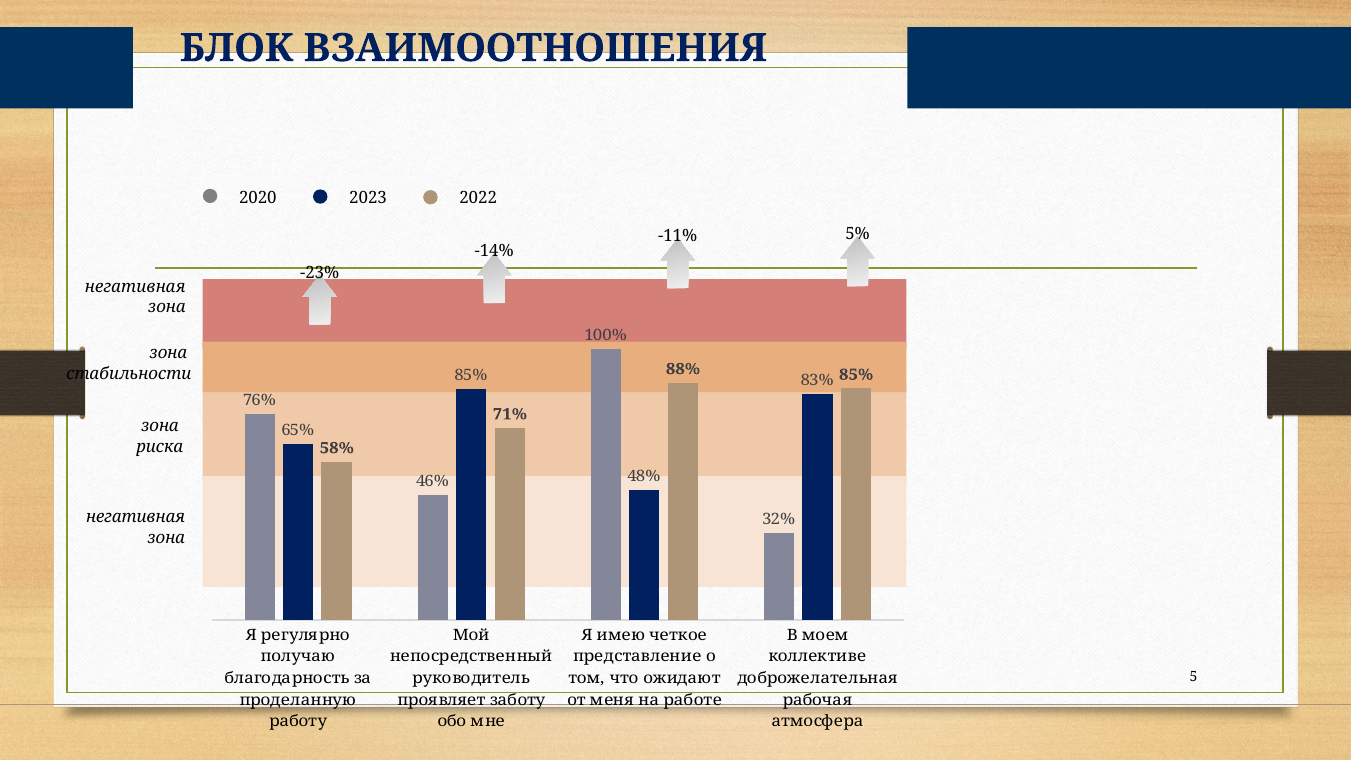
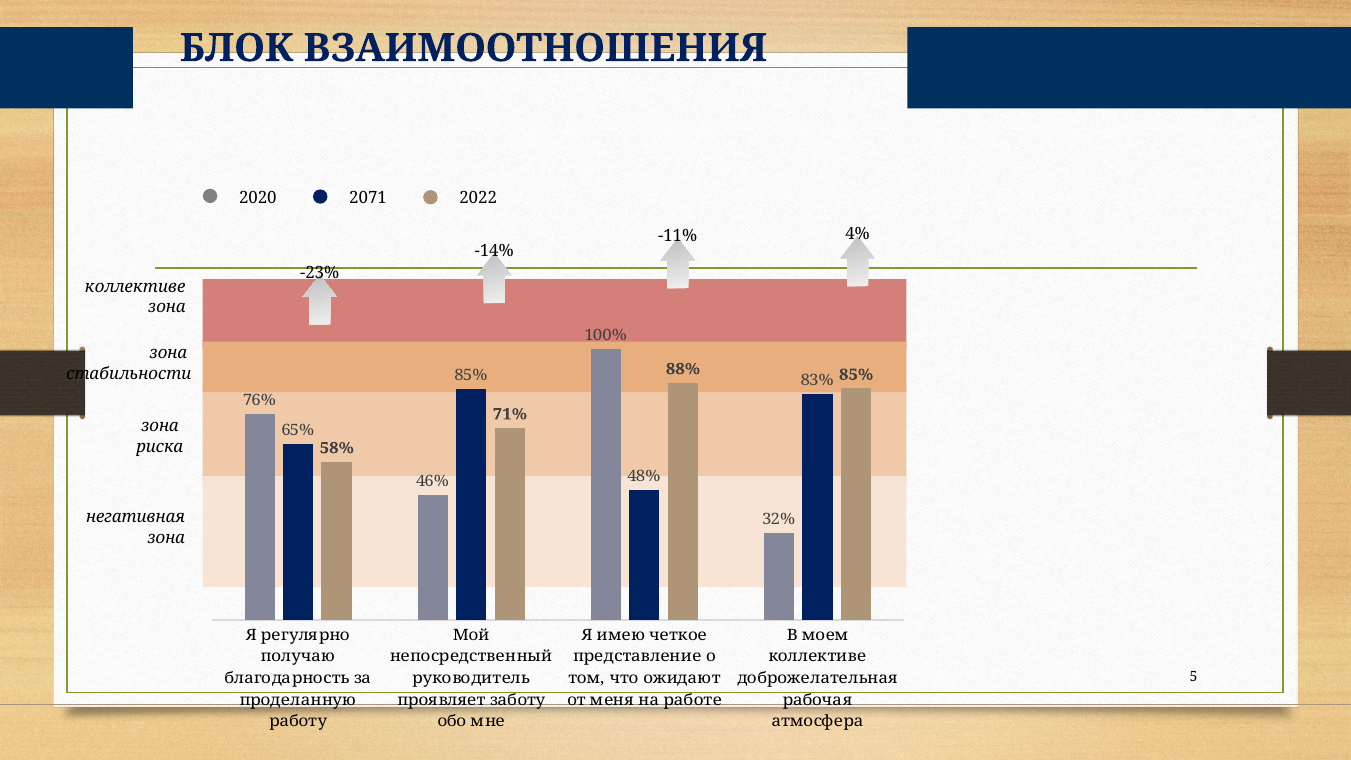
2023: 2023 -> 2071
5%: 5% -> 4%
негативная at (135, 287): негативная -> коллективе
